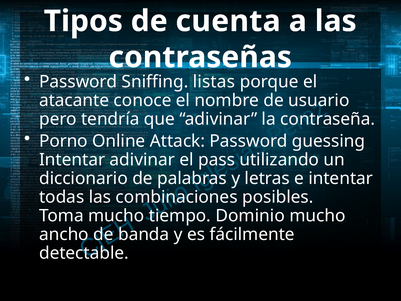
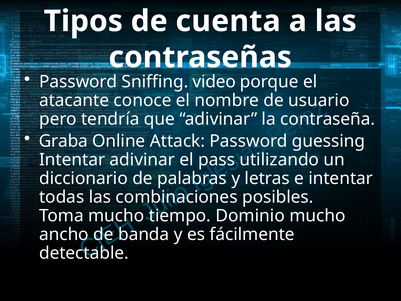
listas: listas -> video
Porno: Porno -> Graba
